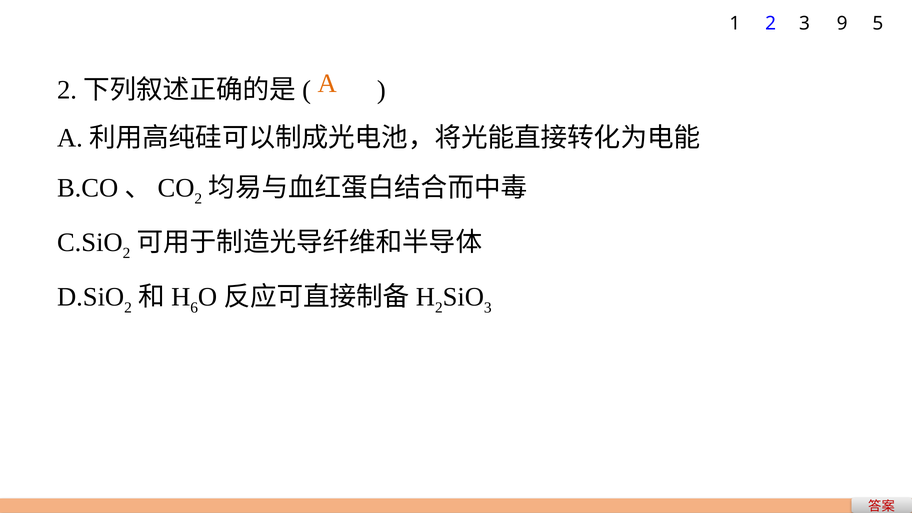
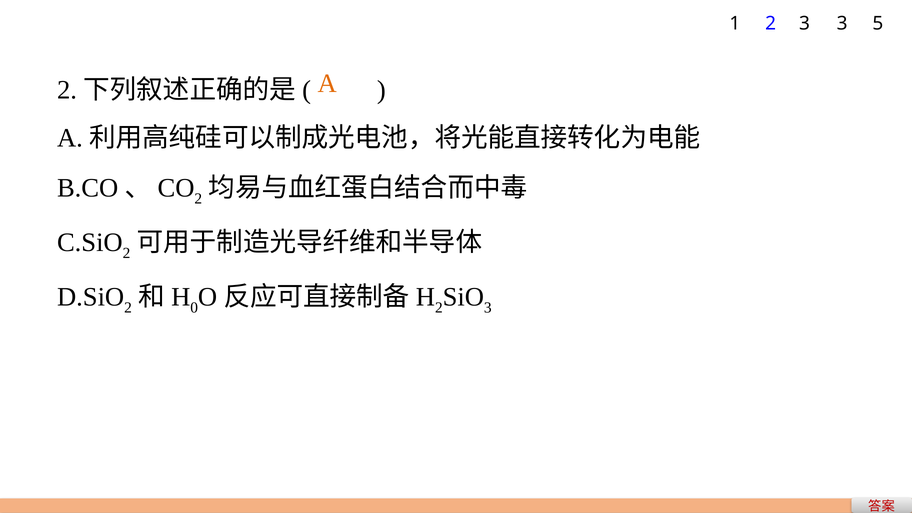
3 9: 9 -> 3
6: 6 -> 0
